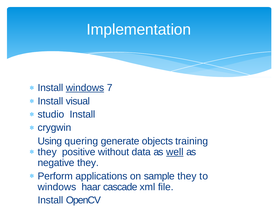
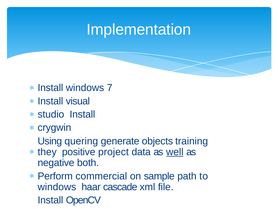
windows at (85, 88) underline: present -> none
without: without -> project
negative they: they -> both
applications: applications -> commercial
sample they: they -> path
